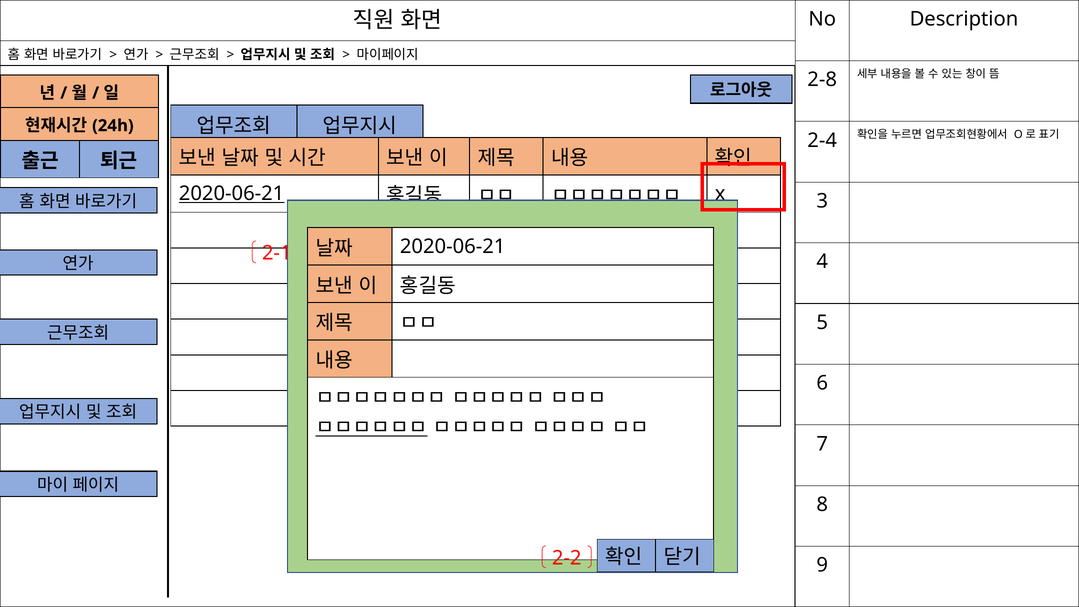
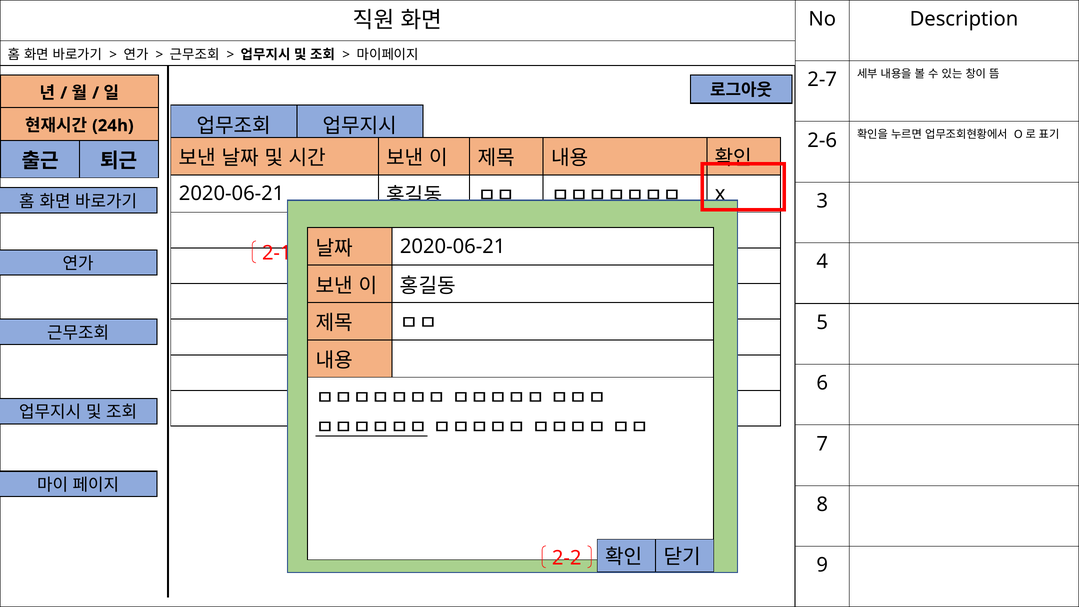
2-8: 2-8 -> 2-7
2-4: 2-4 -> 2-6
2020-06-21 at (232, 194) underline: present -> none
